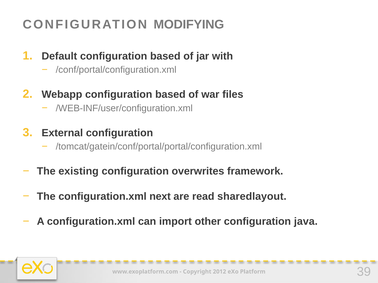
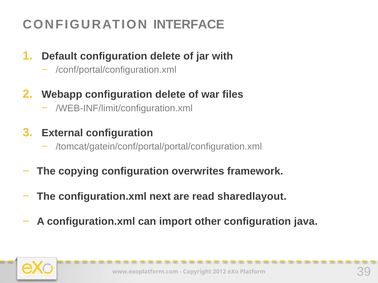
MODIFYING: MODIFYING -> INTERFACE
Default configuration based: based -> delete
Webapp configuration based: based -> delete
/WEB-INF/user/configuration.xml: /WEB-INF/user/configuration.xml -> /WEB-INF/limit/configuration.xml
existing: existing -> copying
